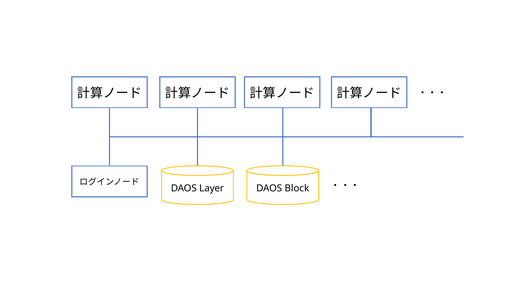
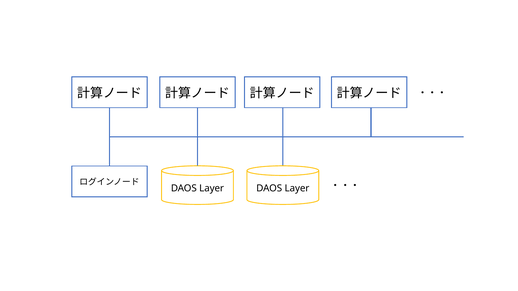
Block at (297, 188): Block -> Layer
